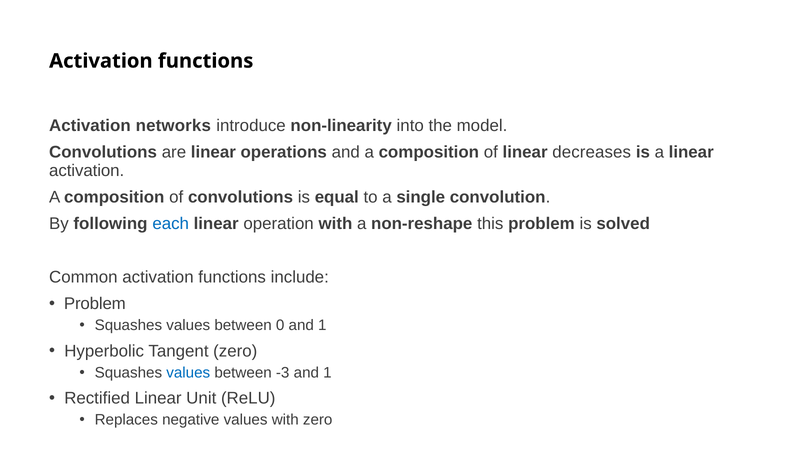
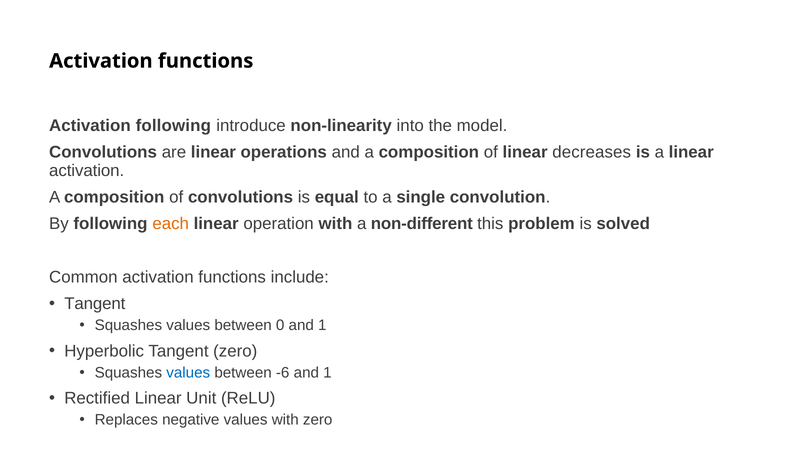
Activation networks: networks -> following
each colour: blue -> orange
non-reshape: non-reshape -> non-different
Problem at (95, 304): Problem -> Tangent
-3: -3 -> -6
